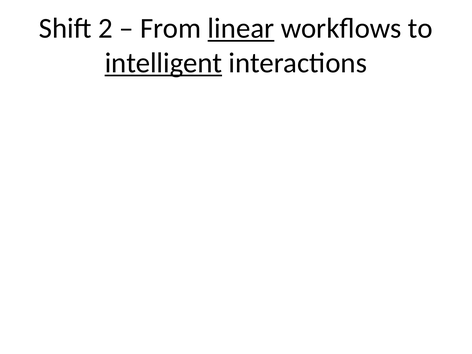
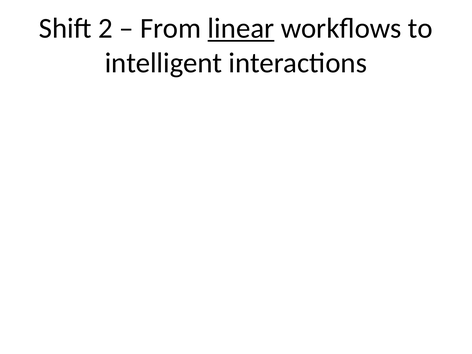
intelligent underline: present -> none
